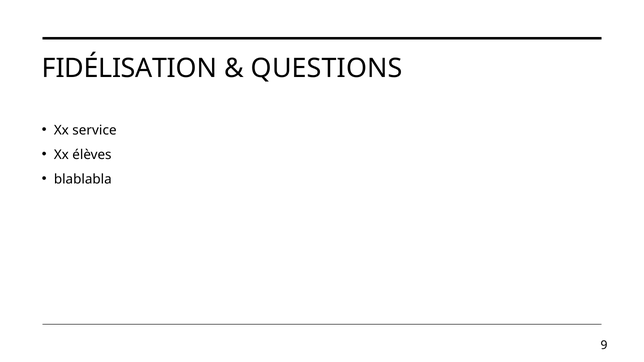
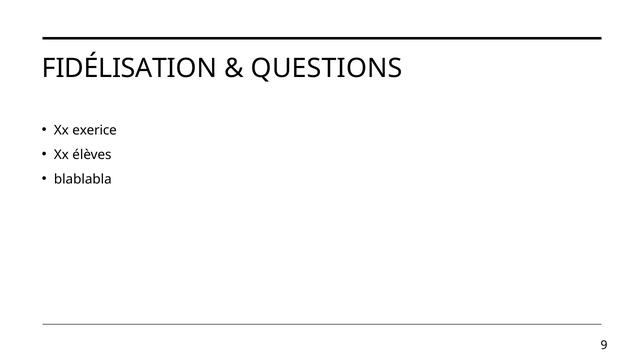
service: service -> exerice
